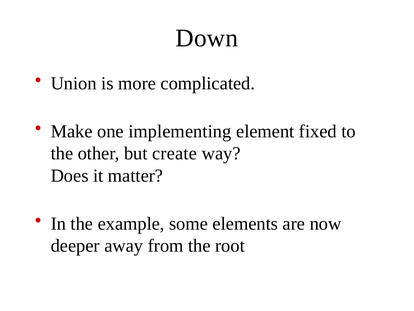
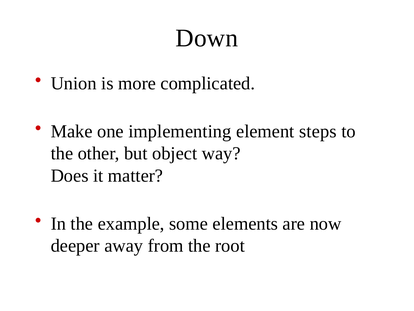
fixed: fixed -> steps
create: create -> object
